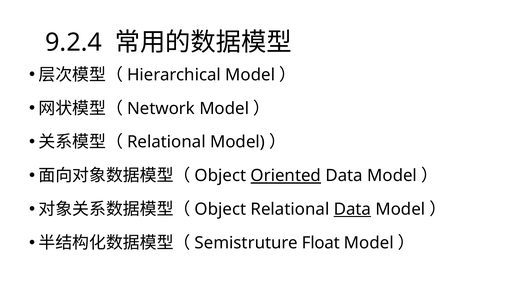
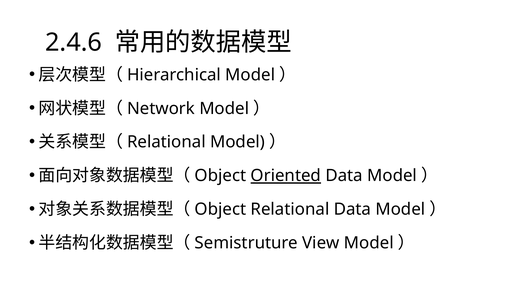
9.2.4: 9.2.4 -> 2.4.6
Data at (352, 209) underline: present -> none
Float: Float -> View
